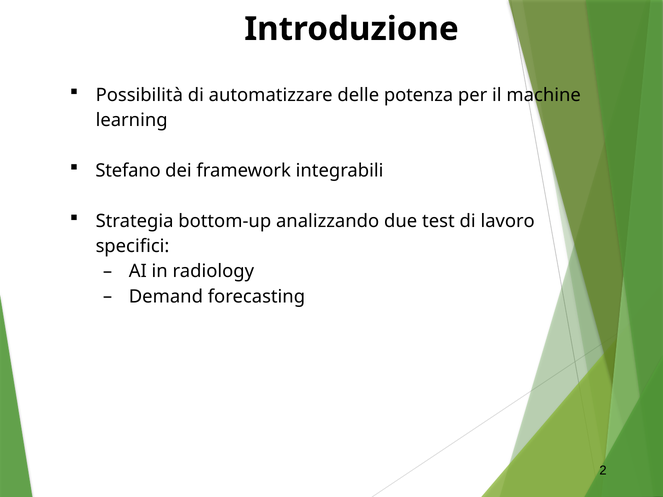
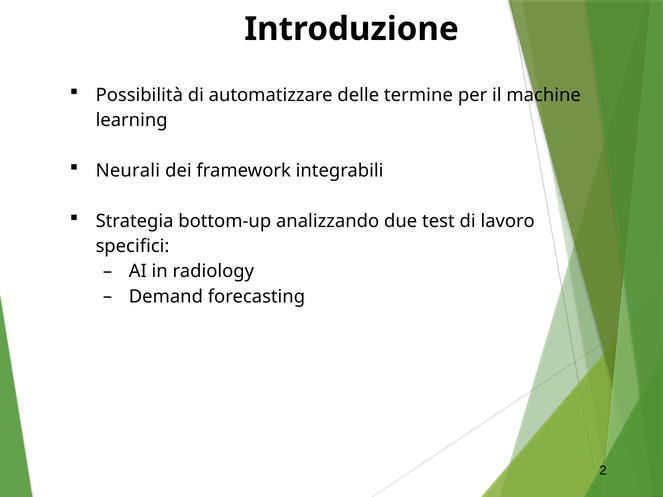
potenza: potenza -> termine
Stefano: Stefano -> Neurali
